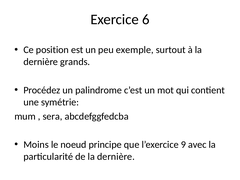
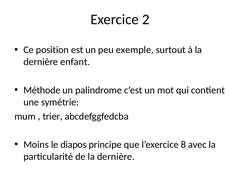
6: 6 -> 2
grands: grands -> enfant
Procédez: Procédez -> Méthode
sera: sera -> trier
noeud: noeud -> diapos
9: 9 -> 8
